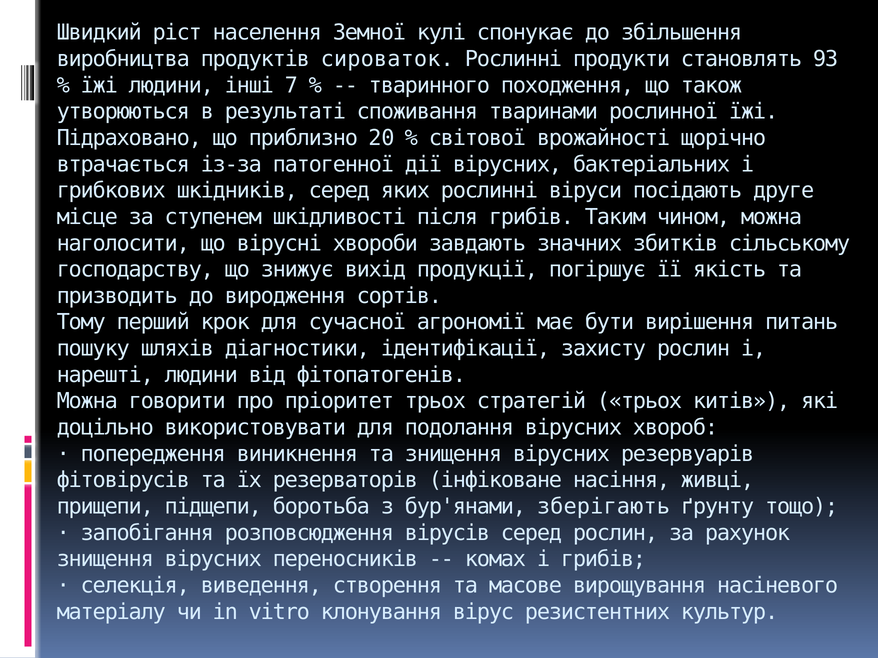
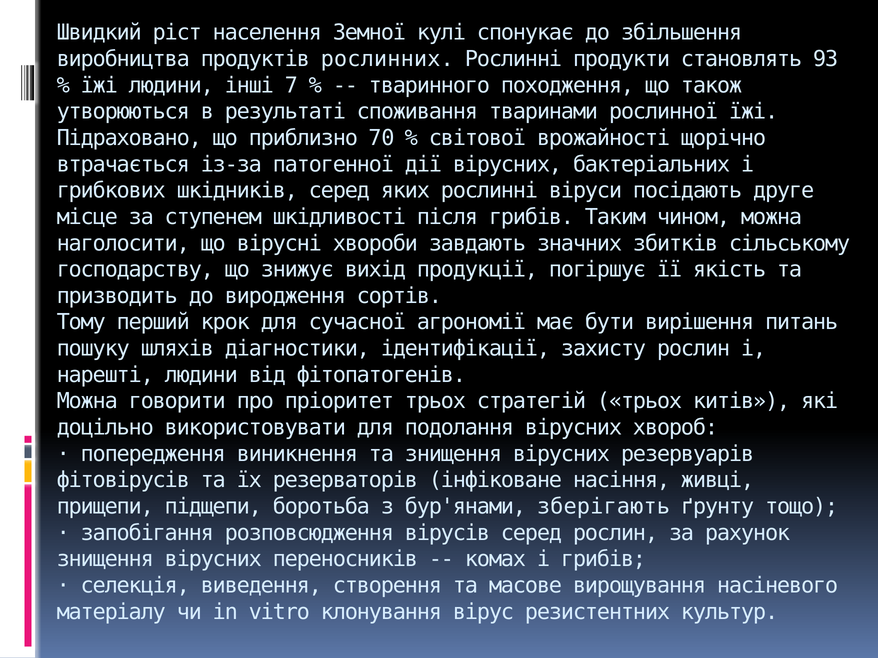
сироваток: сироваток -> рослинних
20: 20 -> 70
